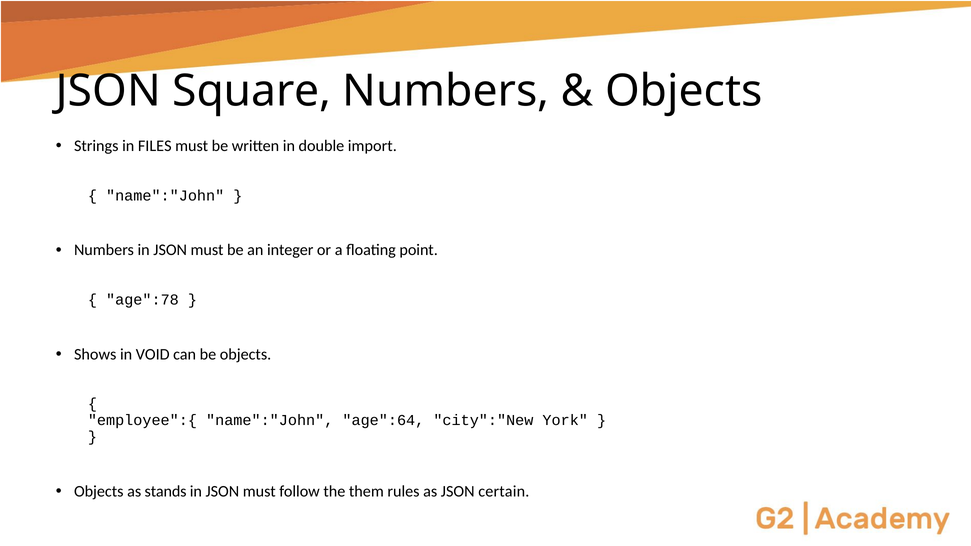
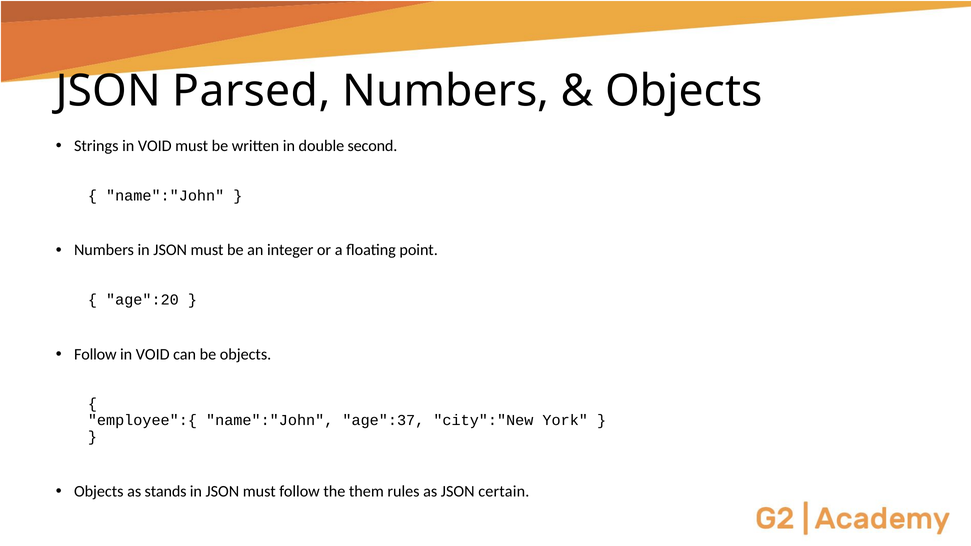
Square: Square -> Parsed
Strings in FILES: FILES -> VOID
import: import -> second
age":78: age":78 -> age":20
Shows at (95, 354): Shows -> Follow
age":64: age":64 -> age":37
